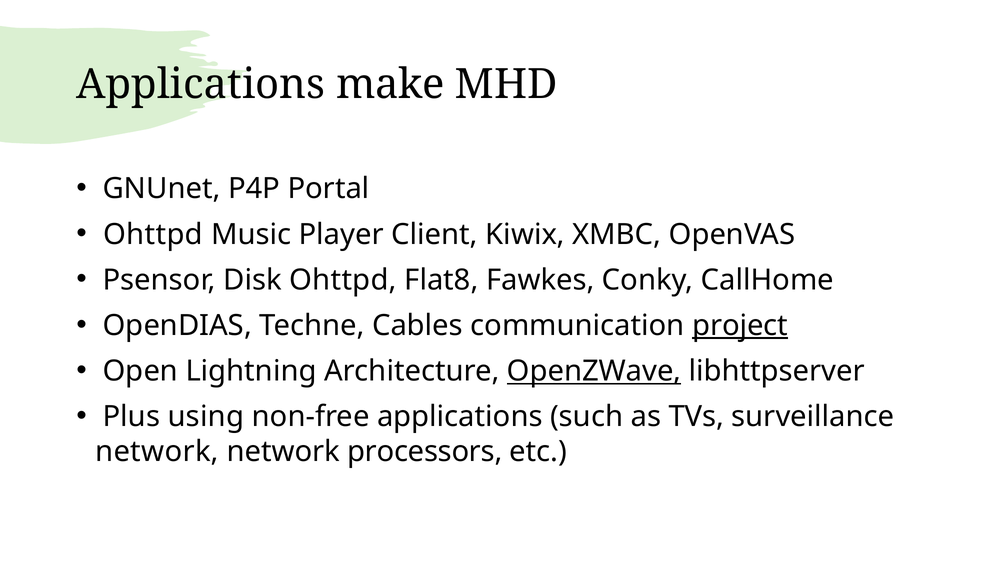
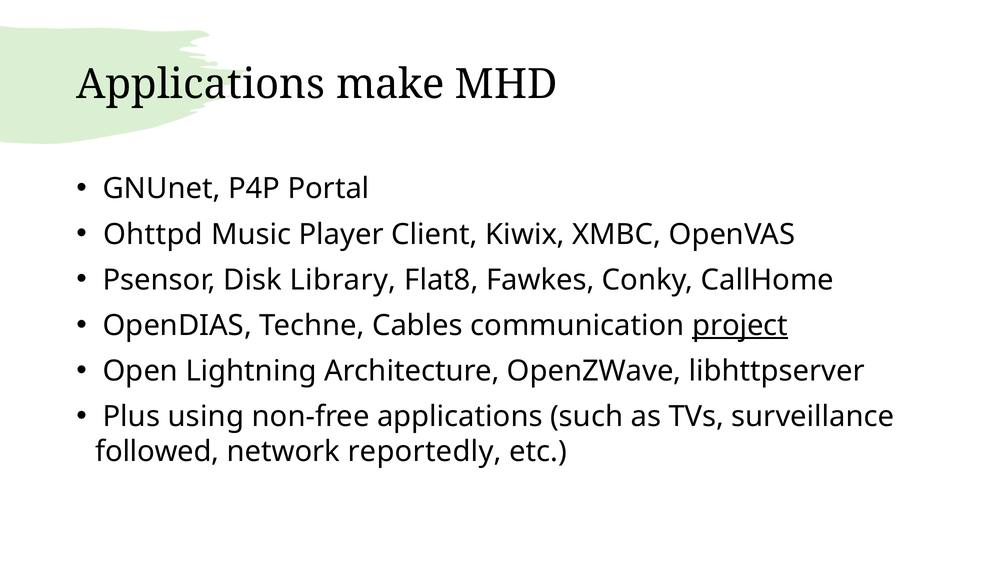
Disk Ohttpd: Ohttpd -> Library
OpenZWave underline: present -> none
network at (157, 452): network -> followed
processors: processors -> reportedly
